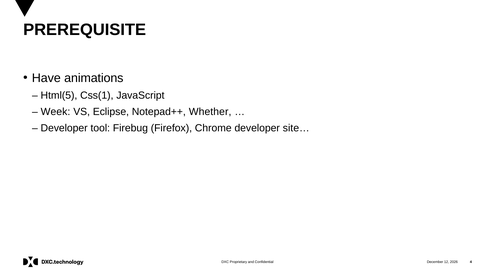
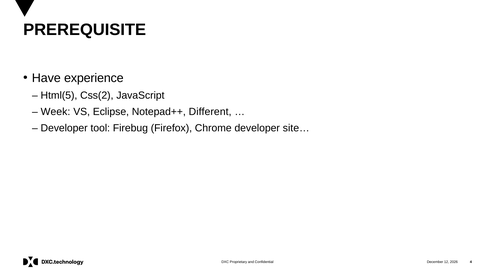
animations: animations -> experience
Css(1: Css(1 -> Css(2
Whether: Whether -> Different
